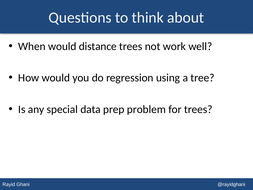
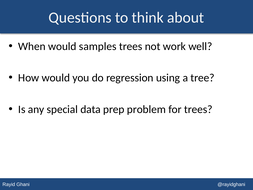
distance: distance -> samples
